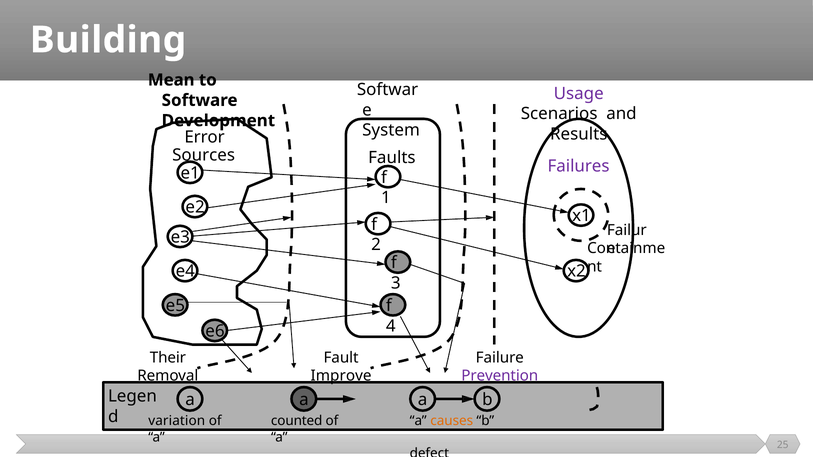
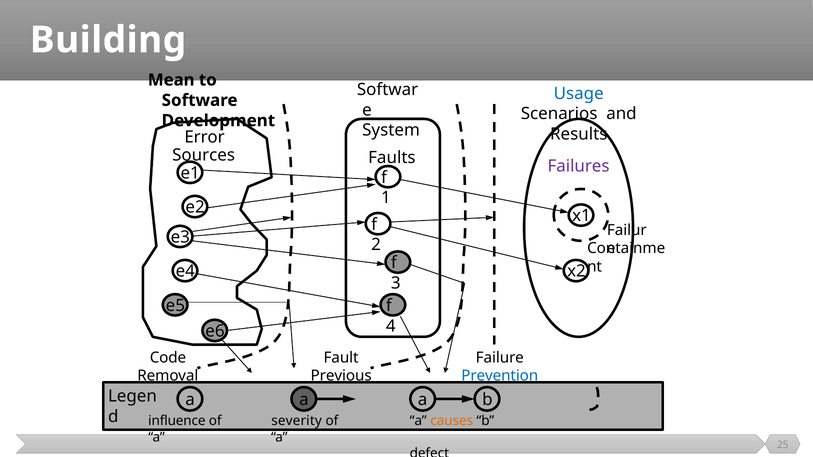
Usage colour: purple -> blue
Their: Their -> Code
Improve: Improve -> Previous
Prevention colour: purple -> blue
variation: variation -> influence
counted: counted -> severity
